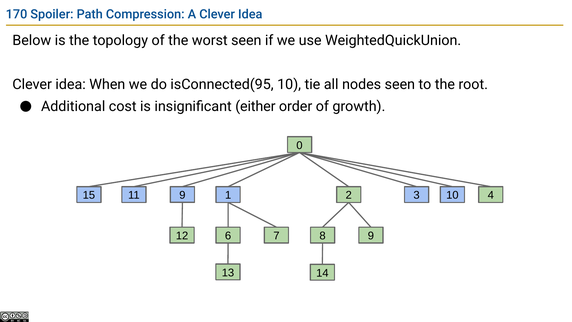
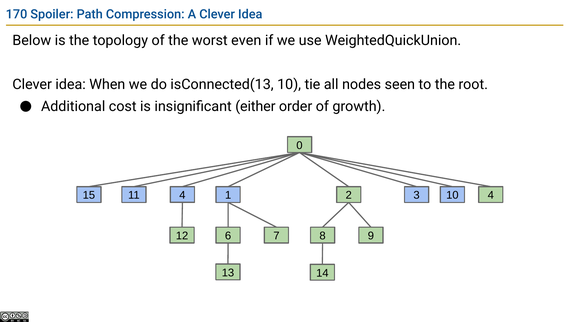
worst seen: seen -> even
isConnected(95: isConnected(95 -> isConnected(13
11 9: 9 -> 4
